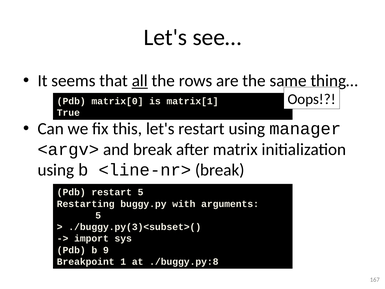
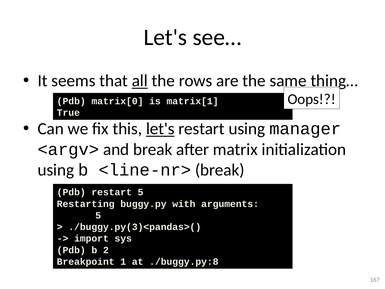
let's at (160, 129) underline: none -> present
./buggy.py(3)<subset>(: ./buggy.py(3)<subset>( -> ./buggy.py(3)<pandas>(
9: 9 -> 2
